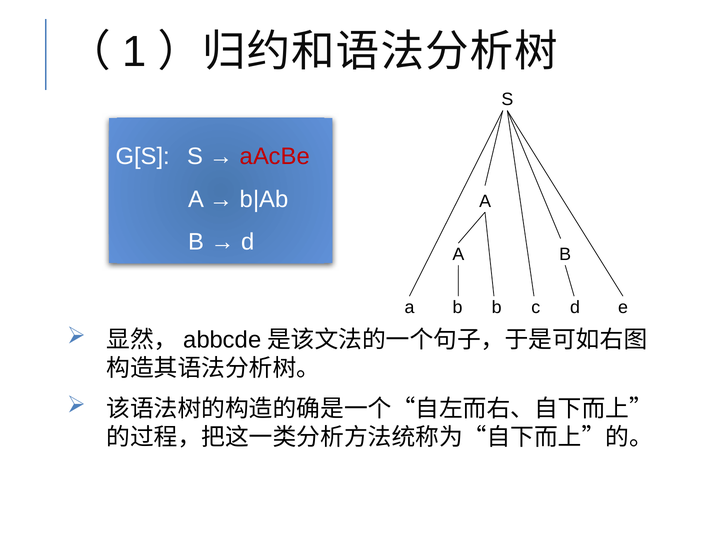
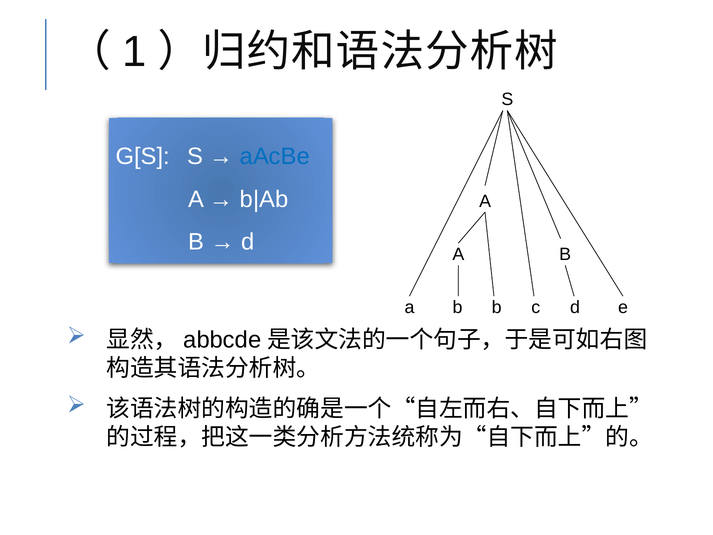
aAcBe colour: red -> blue
